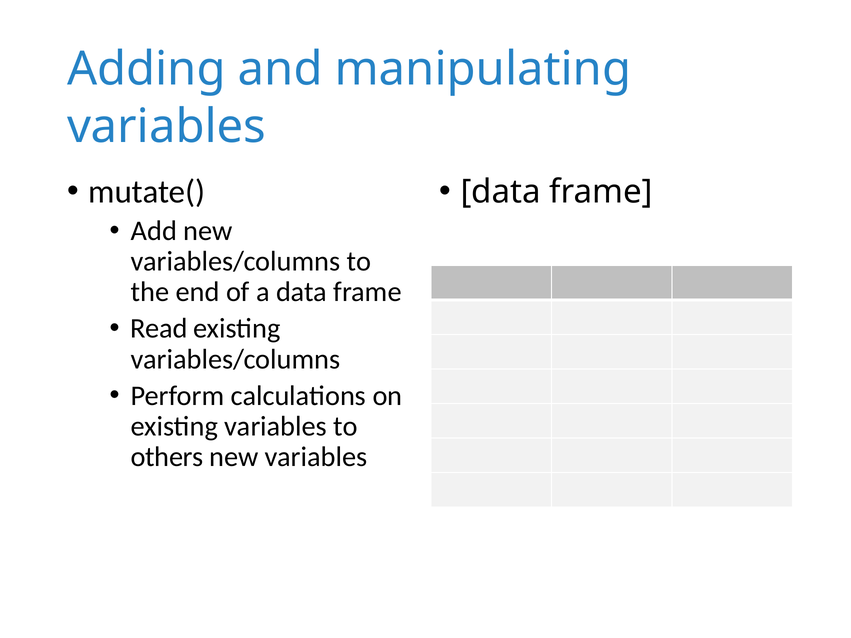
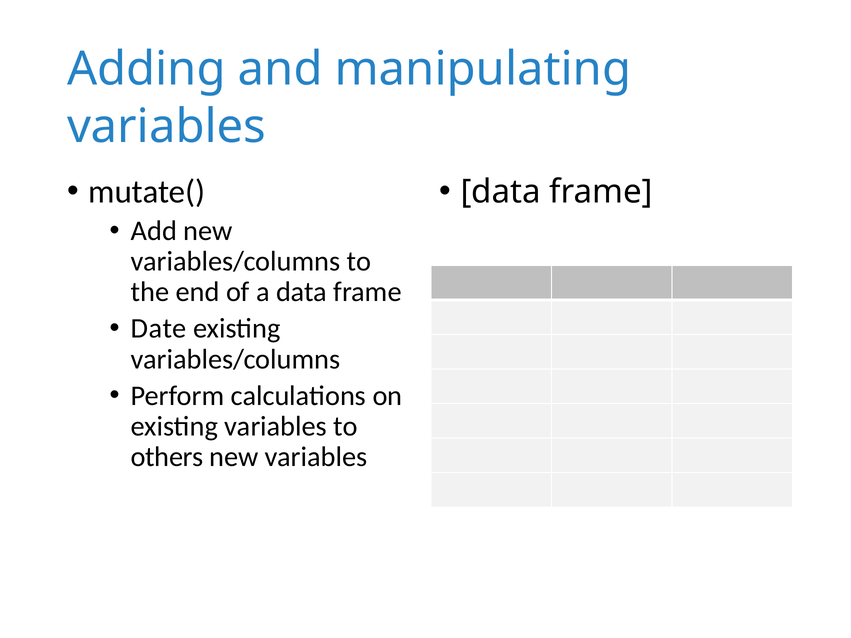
Read: Read -> Date
